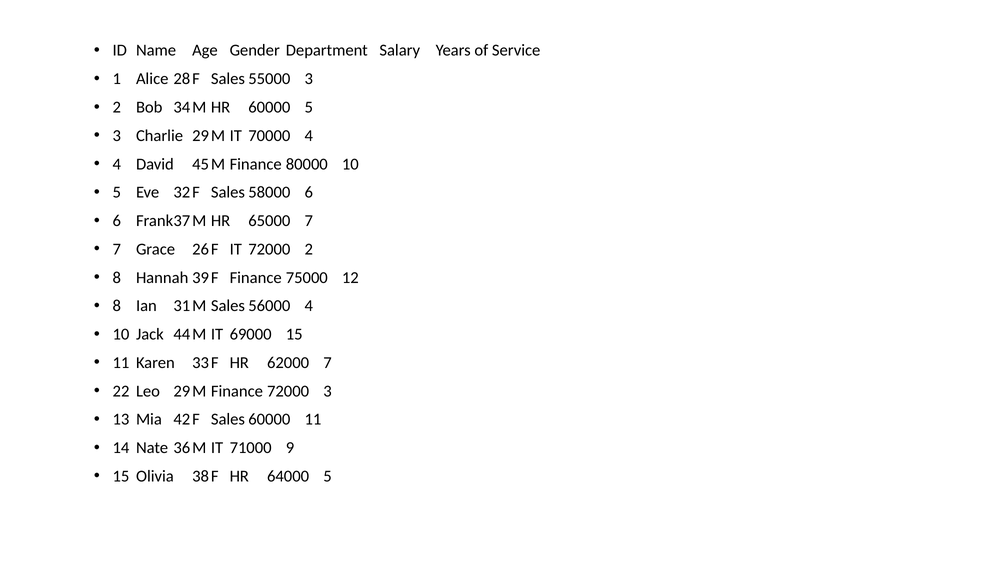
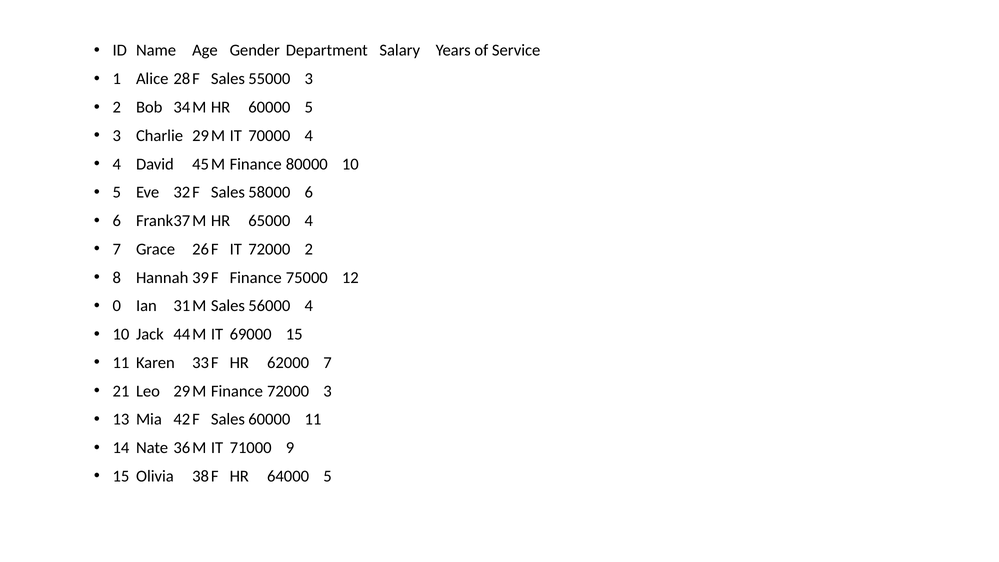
65000 7: 7 -> 4
8 at (117, 306): 8 -> 0
22: 22 -> 21
